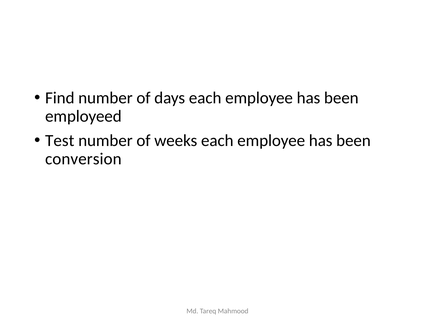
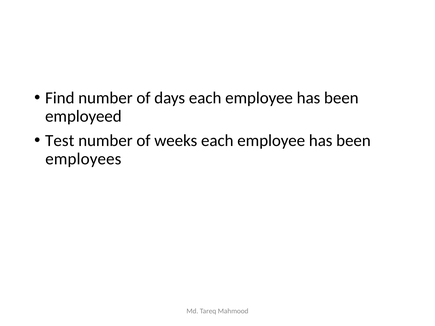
conversion: conversion -> employees
